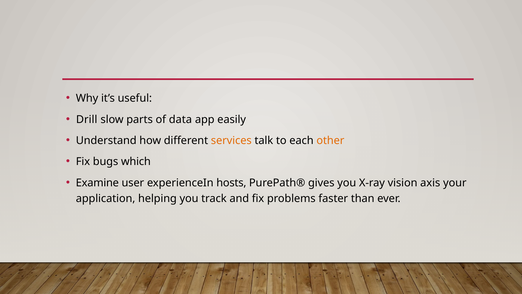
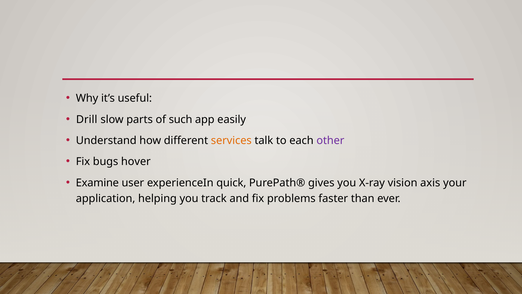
data: data -> such
other colour: orange -> purple
which: which -> hover
hosts: hosts -> quick
